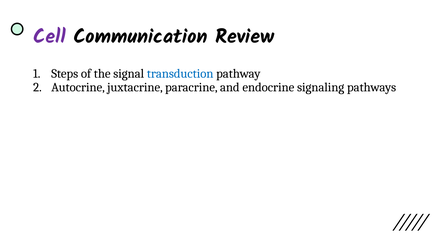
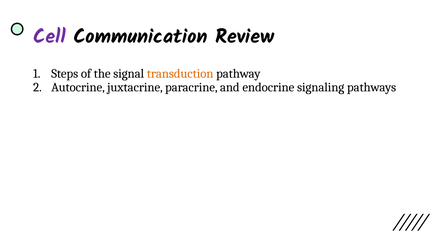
transduction colour: blue -> orange
